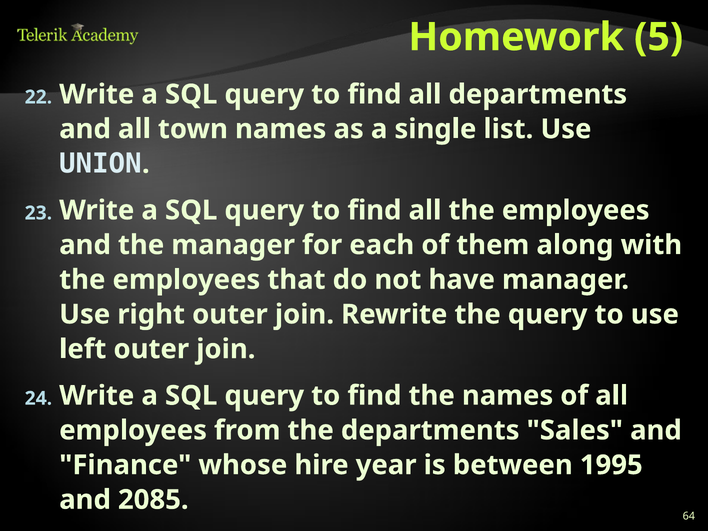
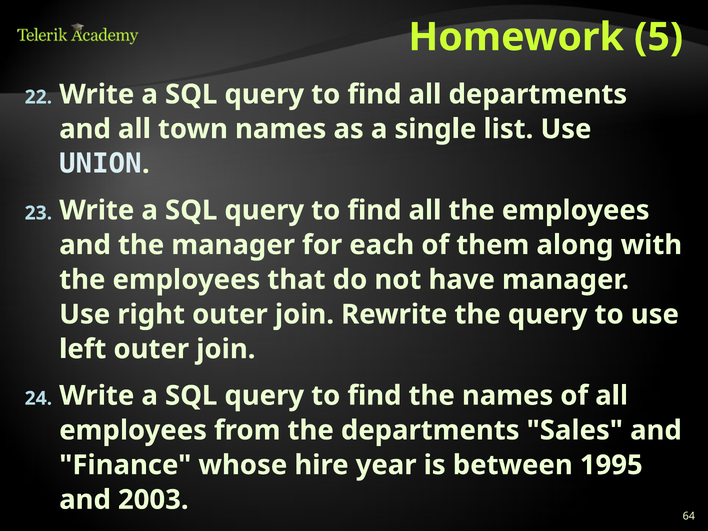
2085: 2085 -> 2003
